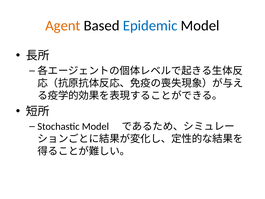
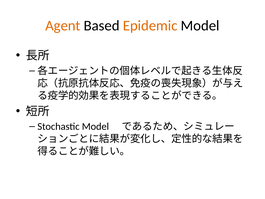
Epidemic colour: blue -> orange
